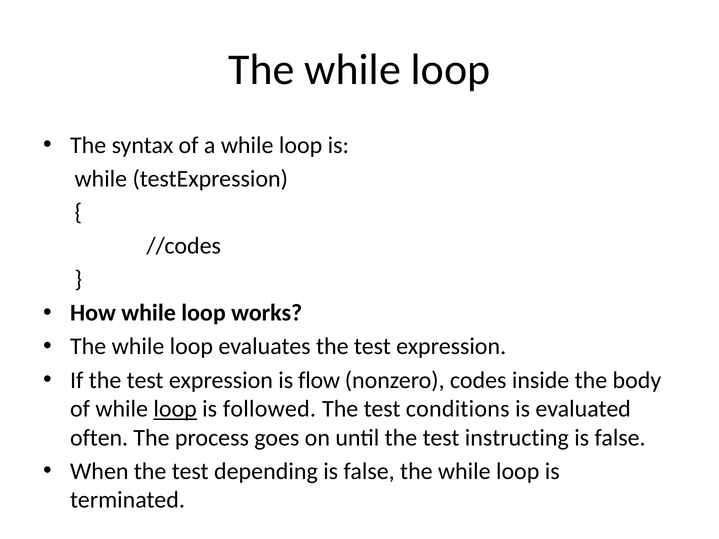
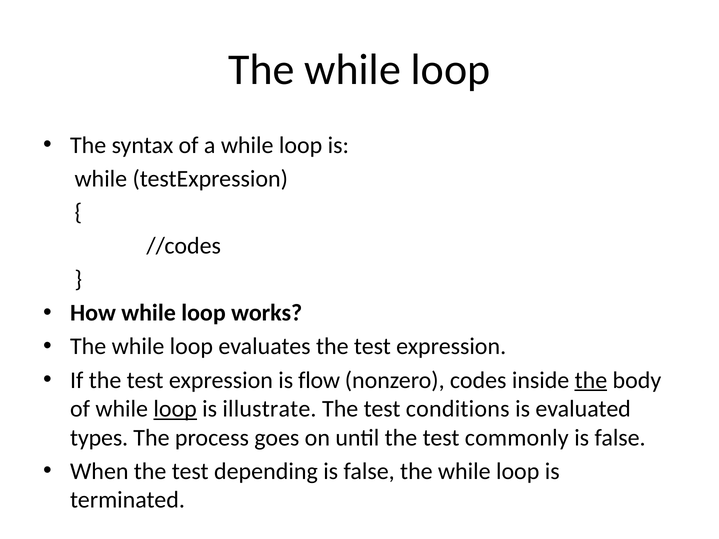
the at (591, 380) underline: none -> present
followed: followed -> illustrate
often: often -> types
instructing: instructing -> commonly
